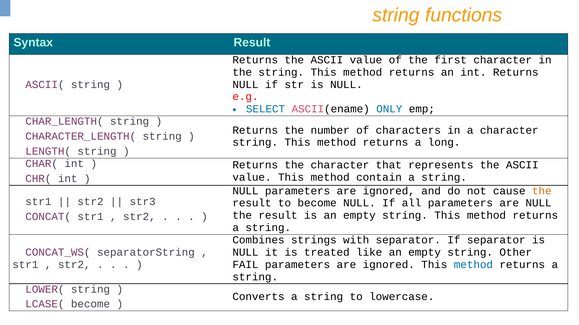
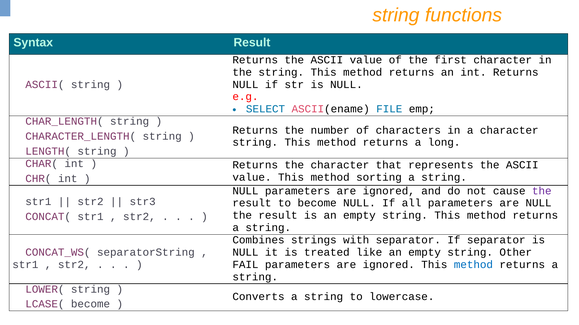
ONLY: ONLY -> FILE
contain: contain -> sorting
the at (542, 191) colour: orange -> purple
